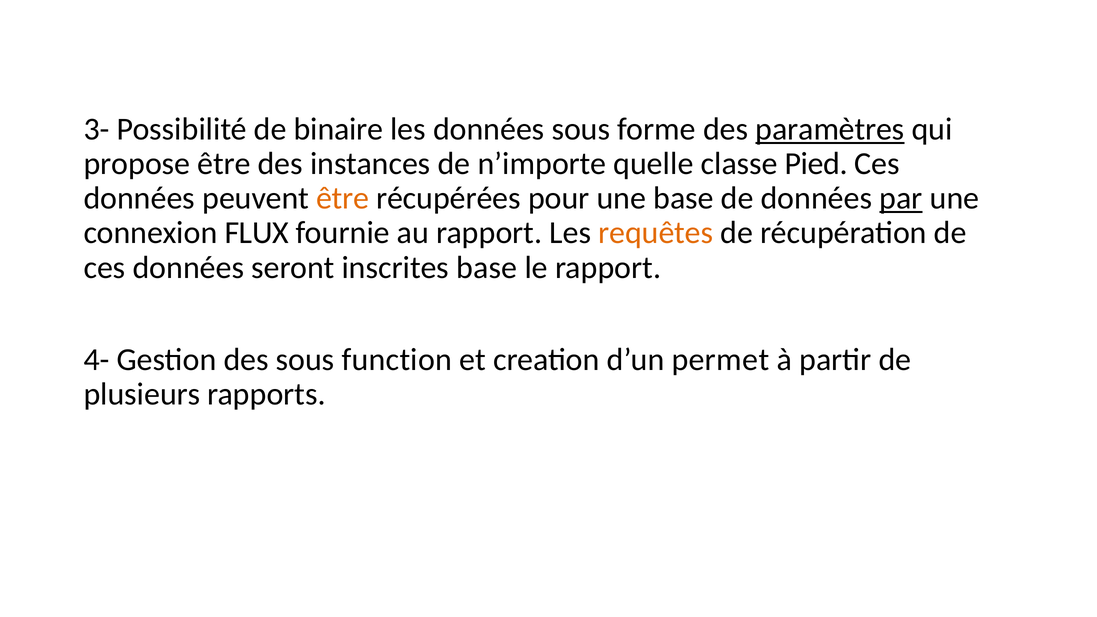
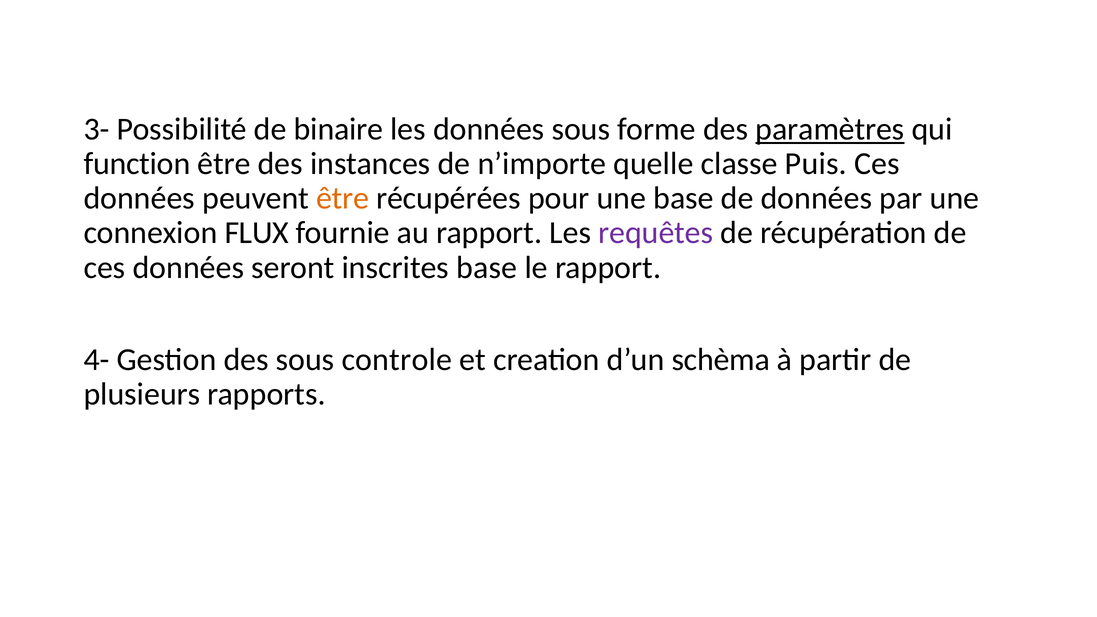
propose: propose -> function
Pied: Pied -> Puis
par underline: present -> none
requêtes colour: orange -> purple
function: function -> controle
permet: permet -> schèma
